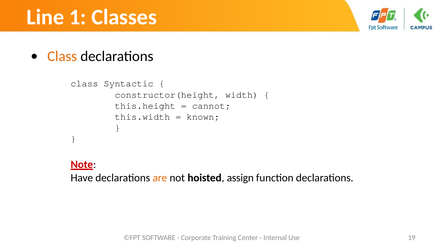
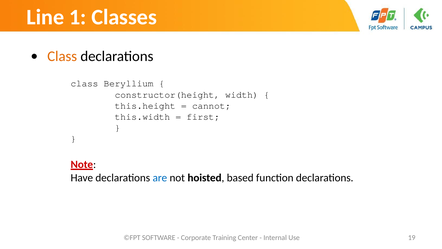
Syntactic: Syntactic -> Beryllium
known: known -> first
are colour: orange -> blue
assign: assign -> based
